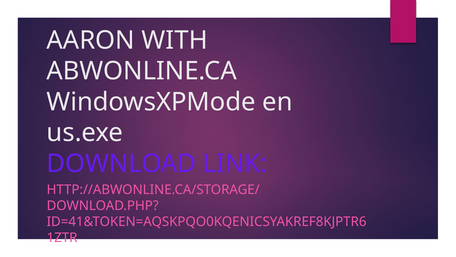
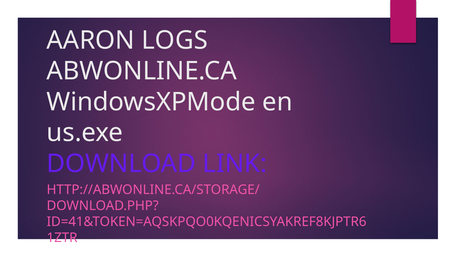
WITH: WITH -> LOGS
